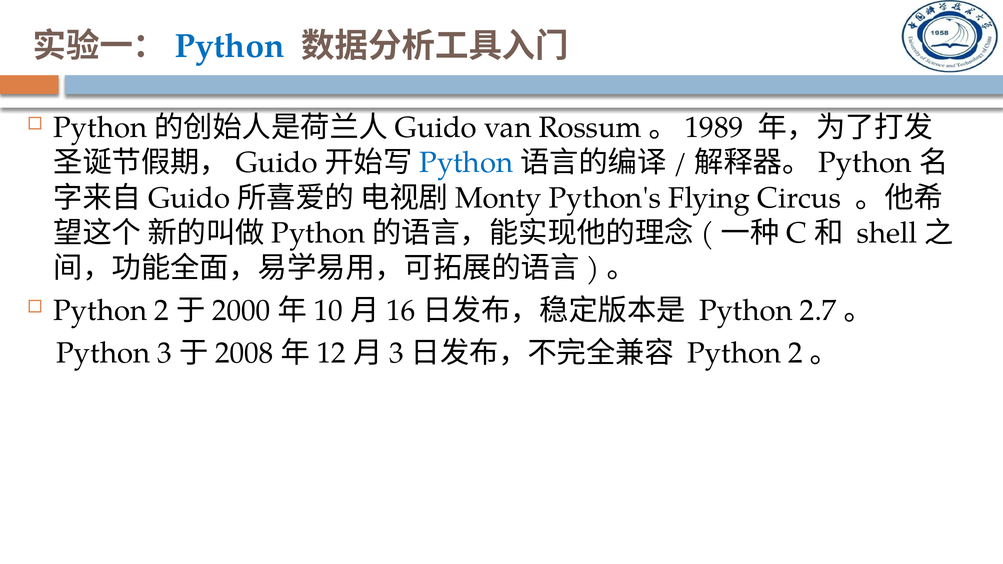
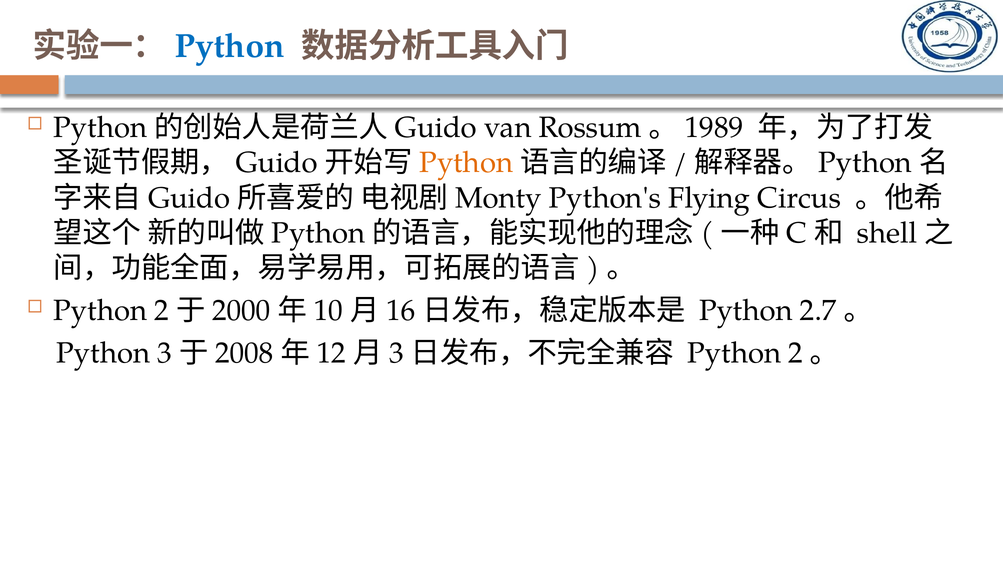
Python at (466, 163) colour: blue -> orange
